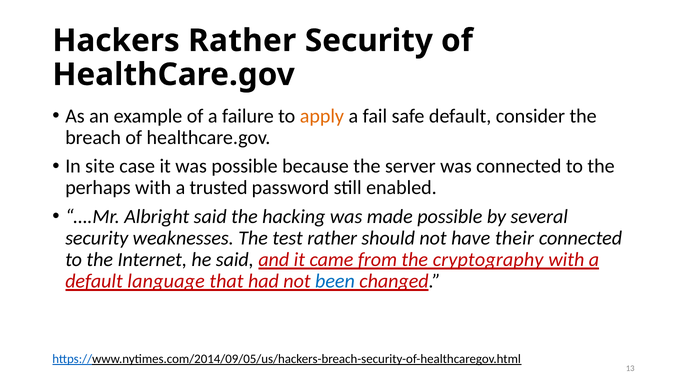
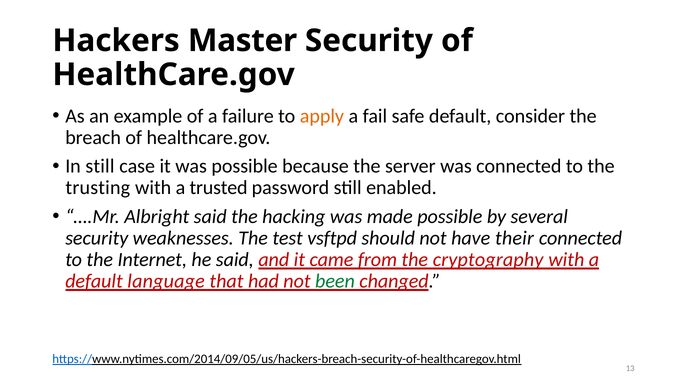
Hackers Rather: Rather -> Master
In site: site -> still
perhaps: perhaps -> trusting
test rather: rather -> vsftpd
been colour: blue -> green
